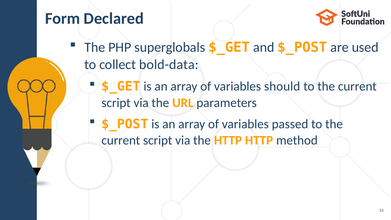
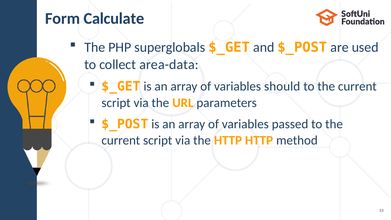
Declared: Declared -> Calculate
bold-data: bold-data -> area-data
